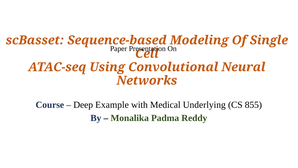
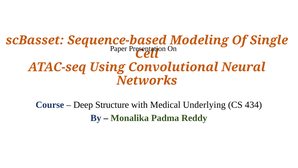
Example: Example -> Structure
855: 855 -> 434
